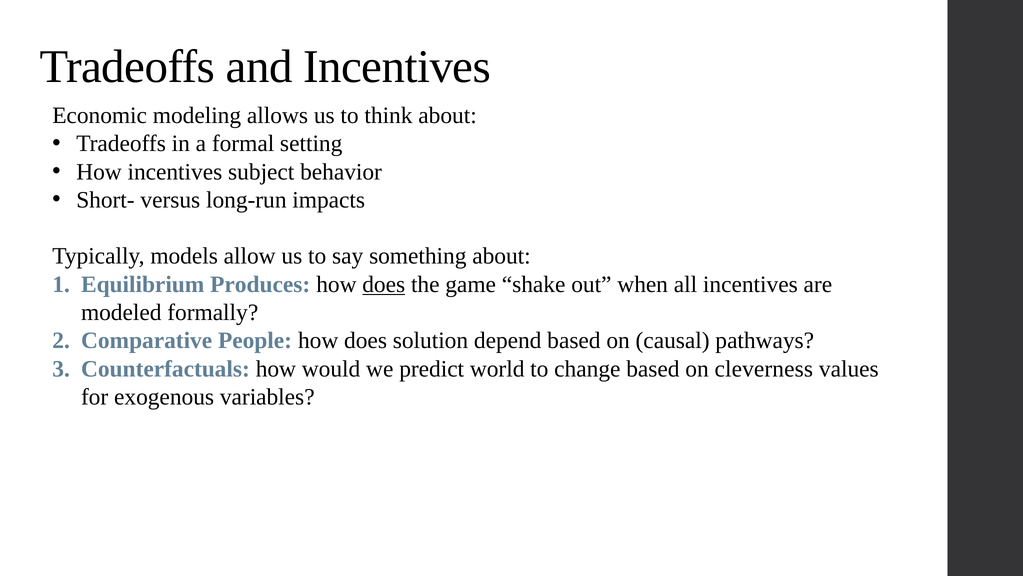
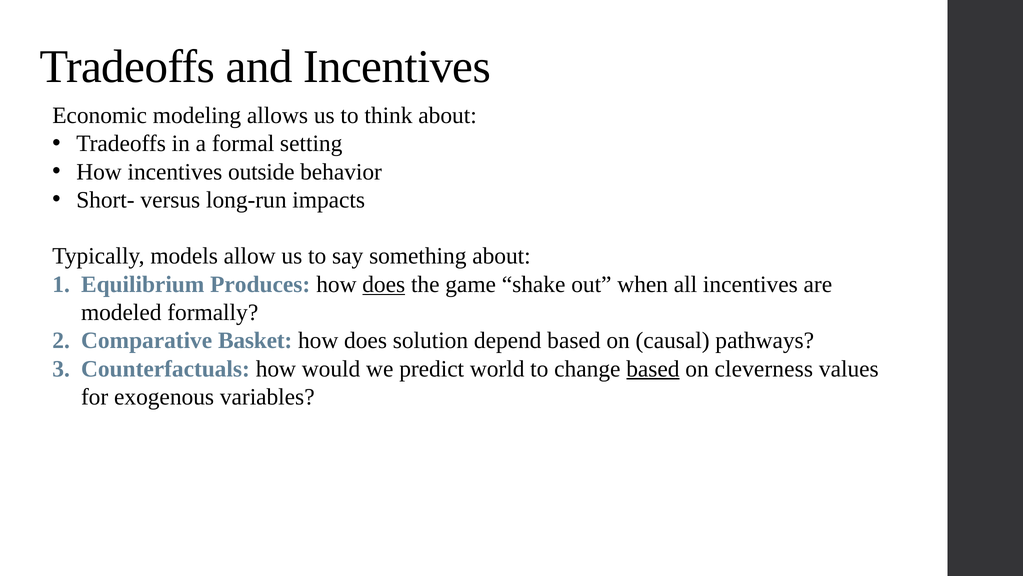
subject: subject -> outside
People: People -> Basket
based at (653, 368) underline: none -> present
